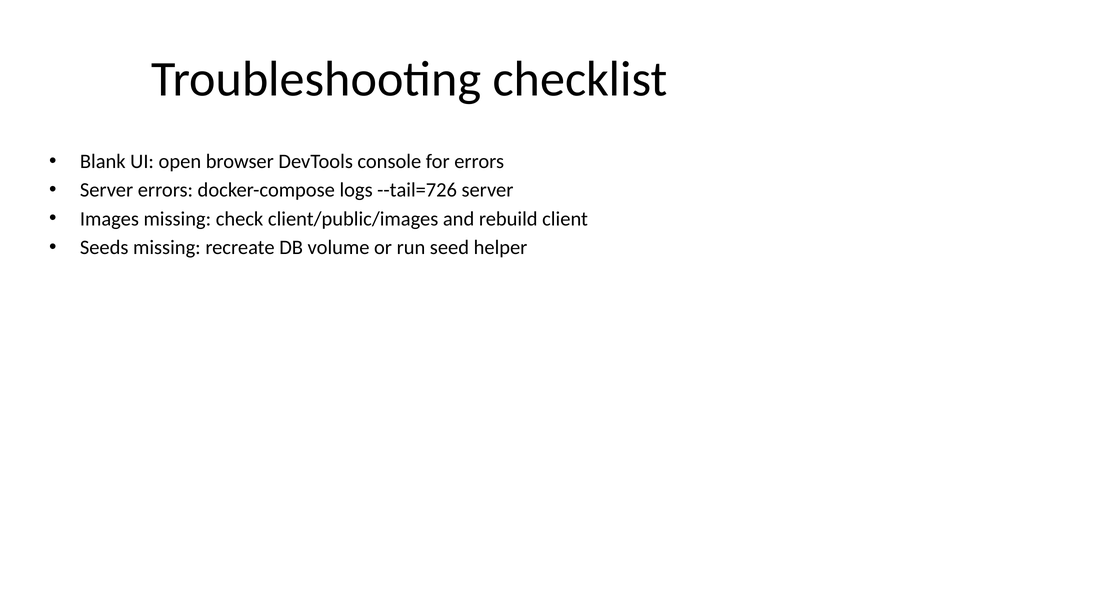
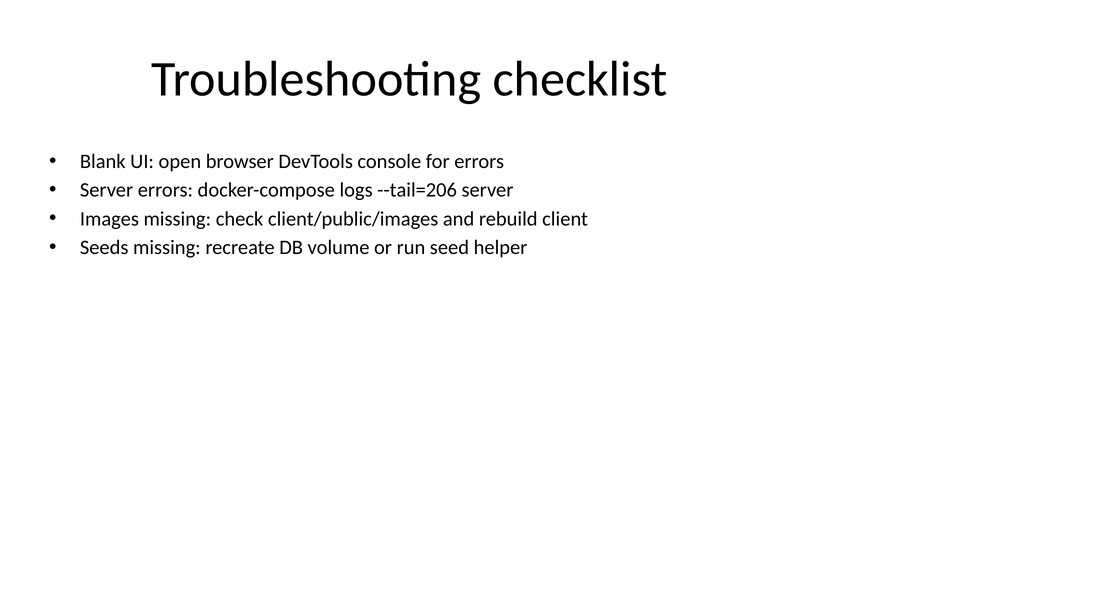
--tail=726: --tail=726 -> --tail=206
